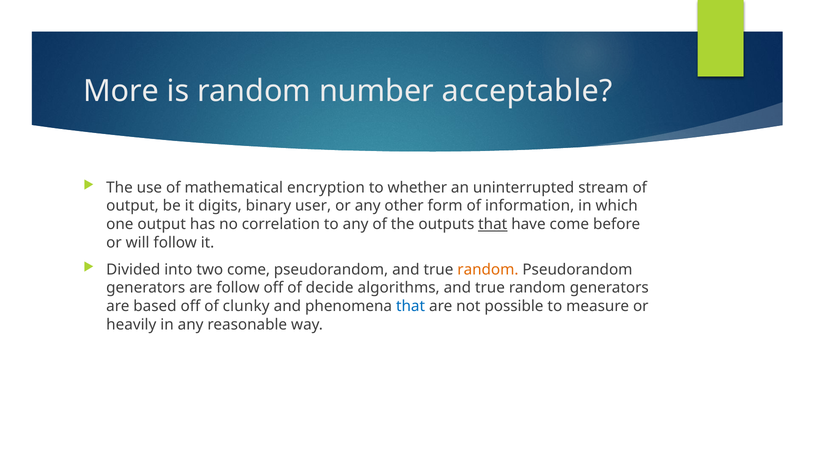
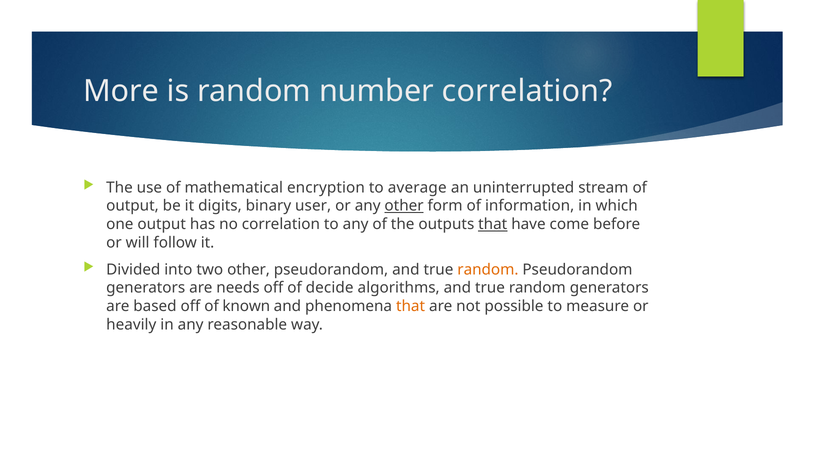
number acceptable: acceptable -> correlation
whether: whether -> average
other at (404, 206) underline: none -> present
two come: come -> other
are follow: follow -> needs
clunky: clunky -> known
that at (411, 306) colour: blue -> orange
